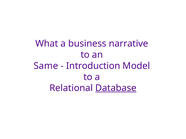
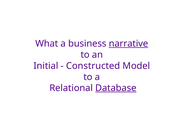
narrative underline: none -> present
Same: Same -> Initial
Introduction: Introduction -> Constructed
